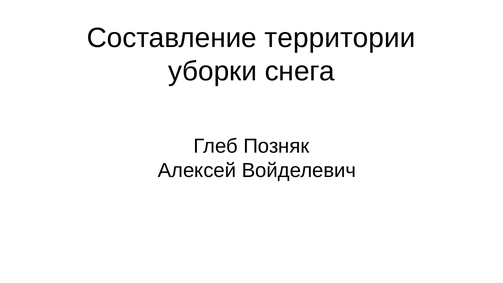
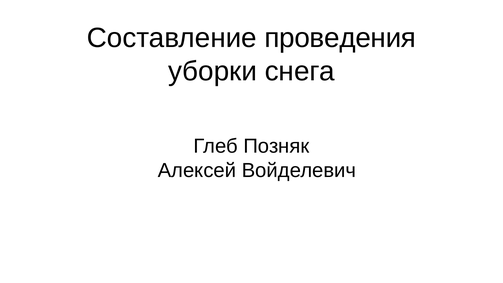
территории: территории -> проведения
